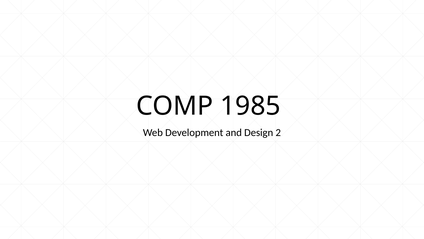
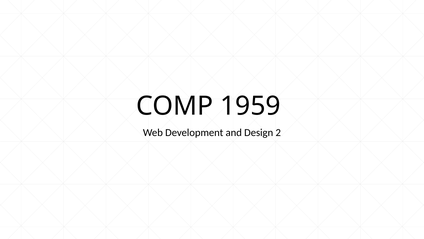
1985: 1985 -> 1959
